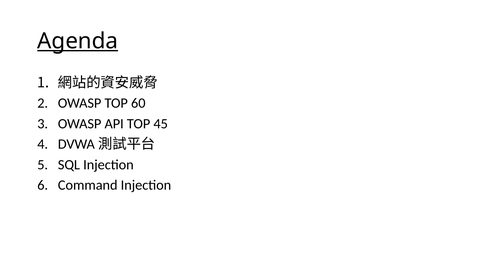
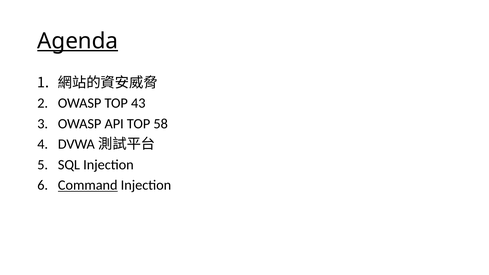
60: 60 -> 43
45: 45 -> 58
Command underline: none -> present
